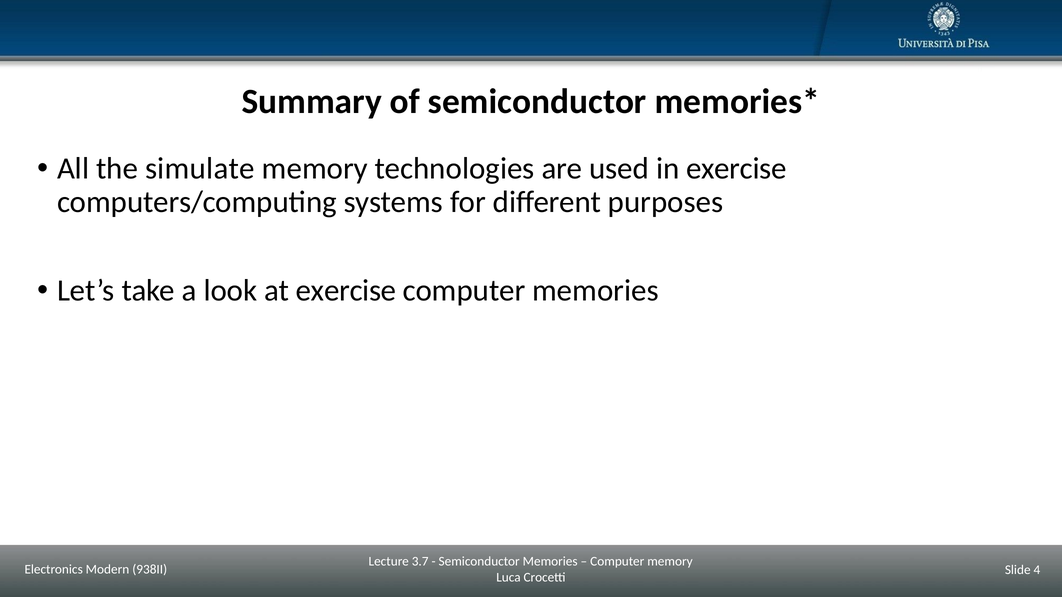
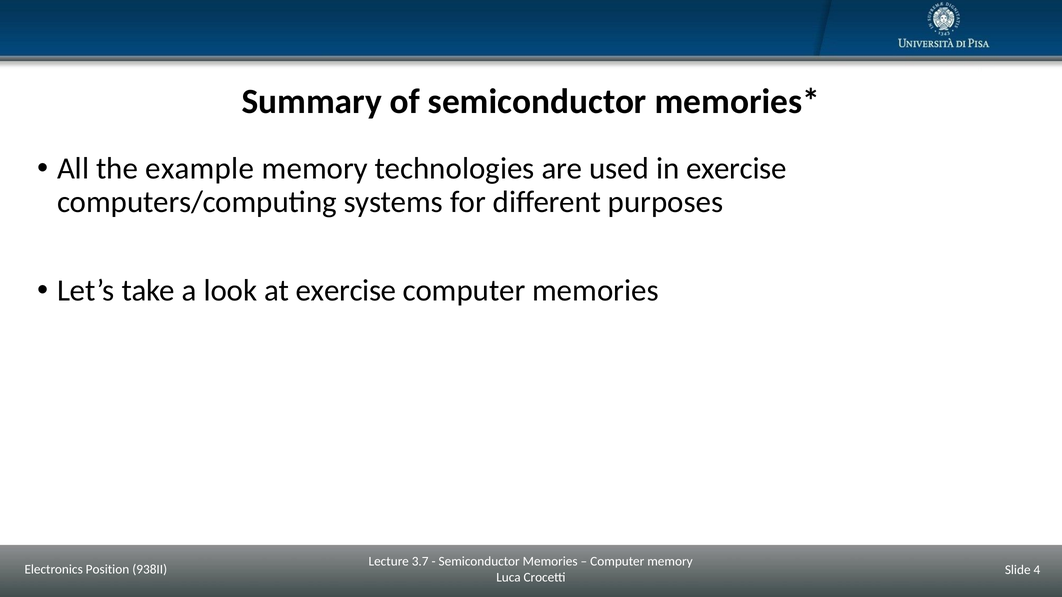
simulate: simulate -> example
Modern: Modern -> Position
